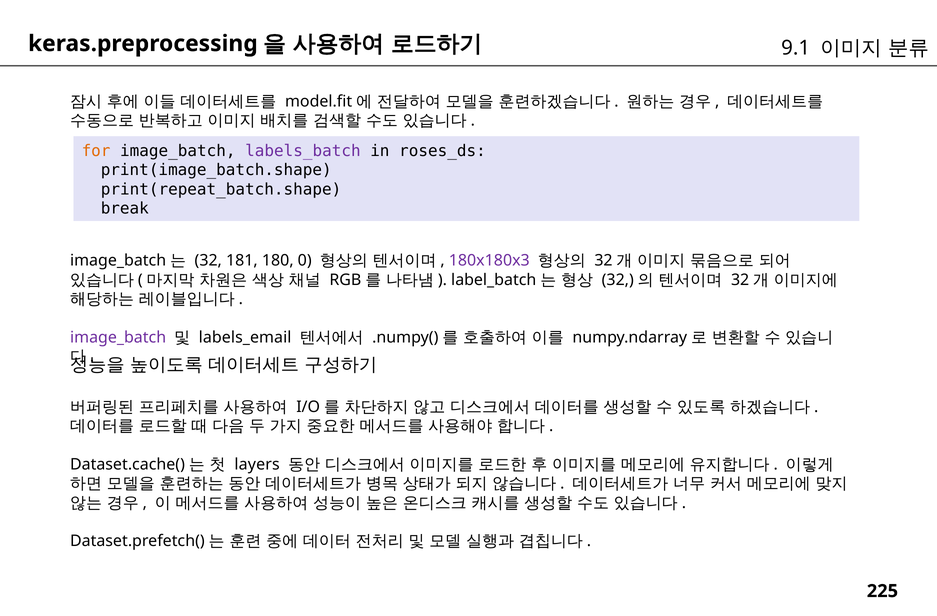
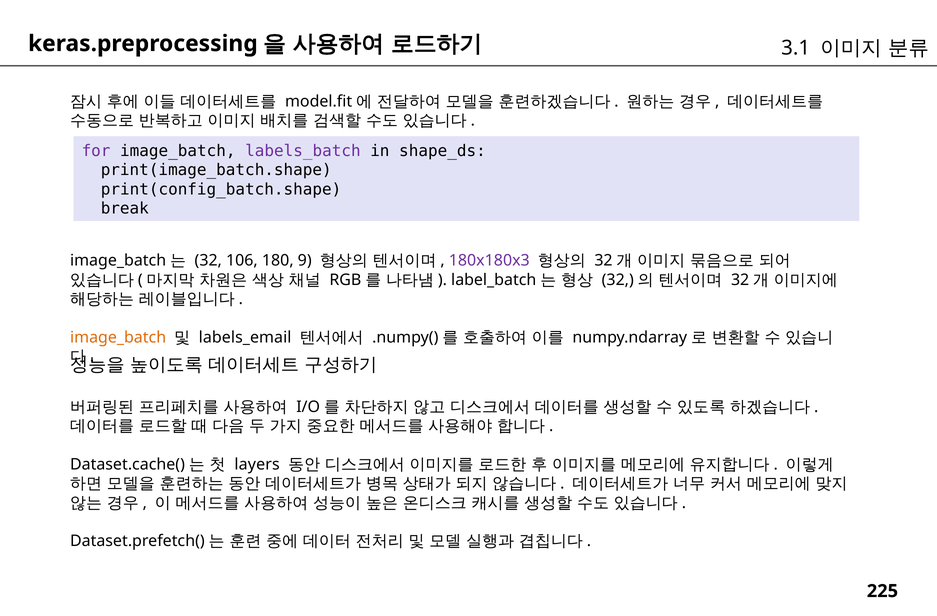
9.1: 9.1 -> 3.1
for colour: orange -> purple
roses_ds: roses_ds -> shape_ds
print(repeat_batch.shape: print(repeat_batch.shape -> print(config_batch.shape
181: 181 -> 106
0: 0 -> 9
image_batch at (118, 337) colour: purple -> orange
